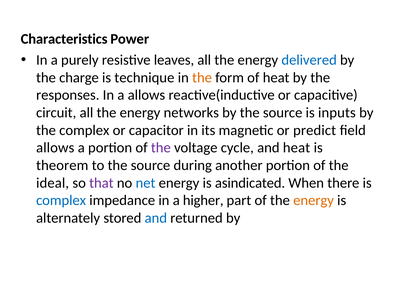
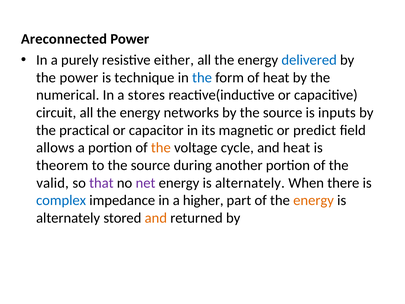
Characteristics: Characteristics -> Areconnected
leaves: leaves -> either
the charge: charge -> power
the at (202, 77) colour: orange -> blue
responses: responses -> numerical
a allows: allows -> stores
the complex: complex -> practical
the at (161, 148) colour: purple -> orange
ideal: ideal -> valid
net colour: blue -> purple
asindicated at (250, 183): asindicated -> alternately
and at (156, 218) colour: blue -> orange
